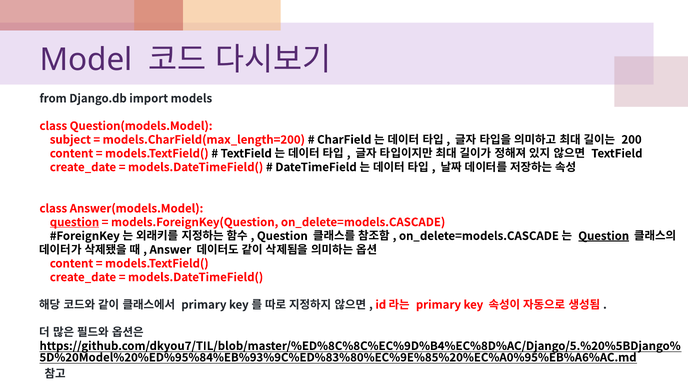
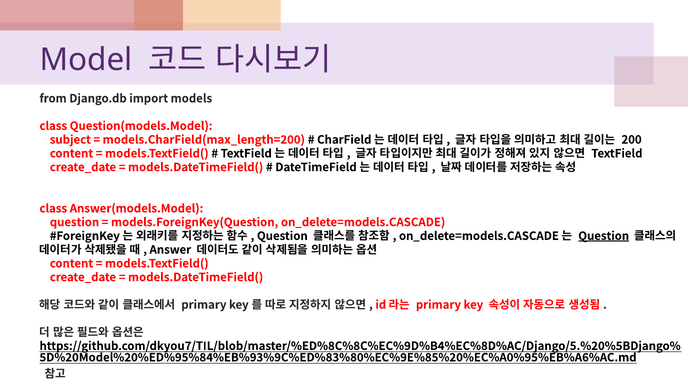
question at (74, 222) underline: present -> none
